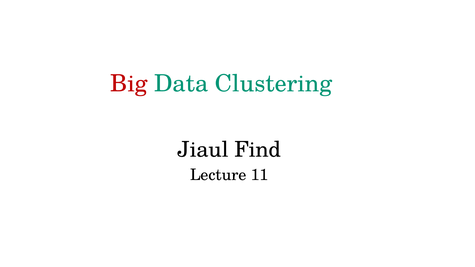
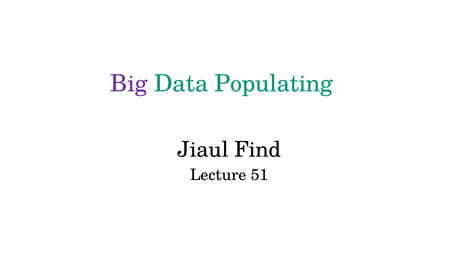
Big colour: red -> purple
Clustering: Clustering -> Populating
11: 11 -> 51
